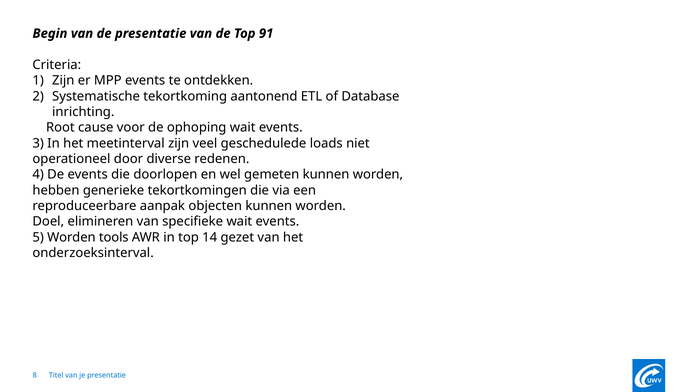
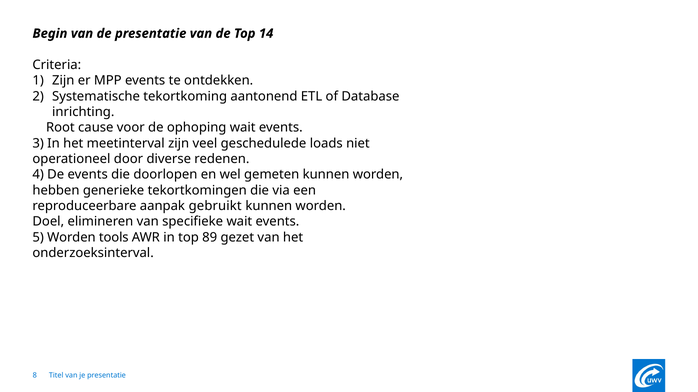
91: 91 -> 14
objecten: objecten -> gebruikt
14: 14 -> 89
